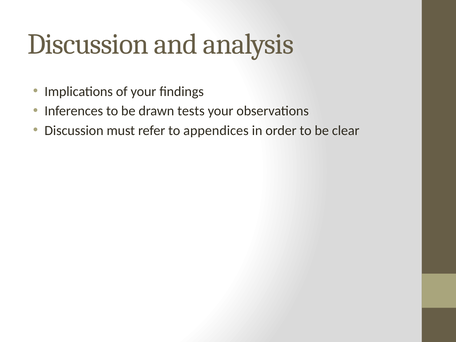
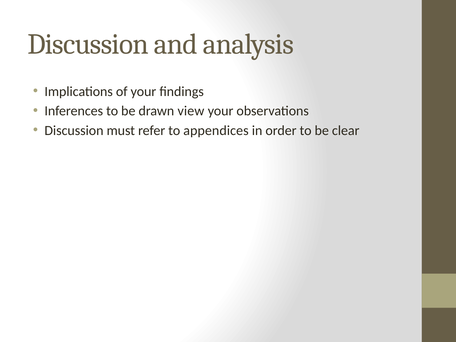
tests: tests -> view
